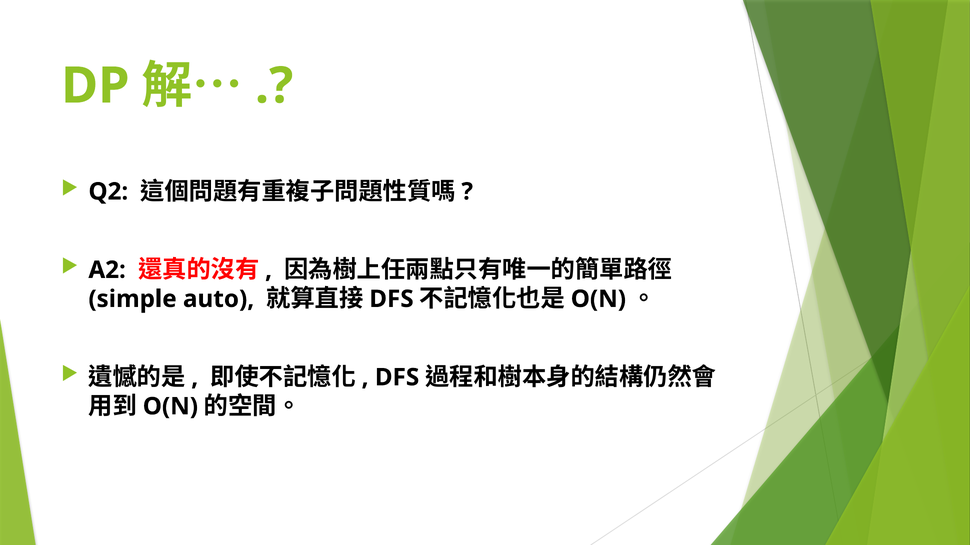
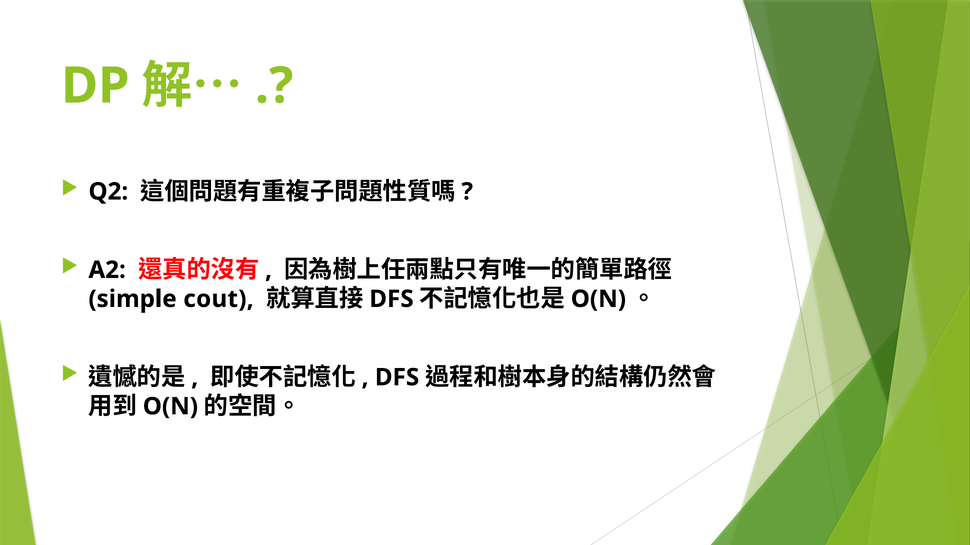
auto: auto -> cout
